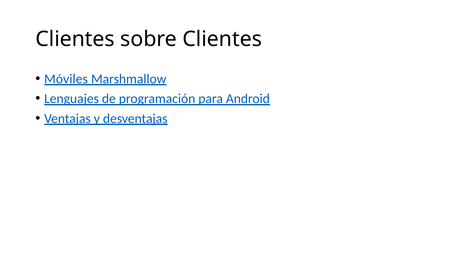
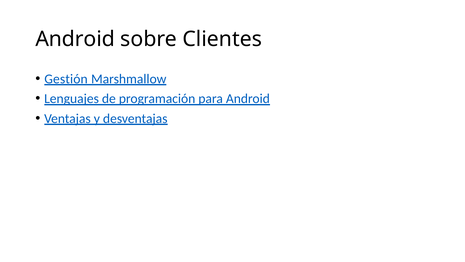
Clientes at (75, 39): Clientes -> Android
Móviles: Móviles -> Gestión
